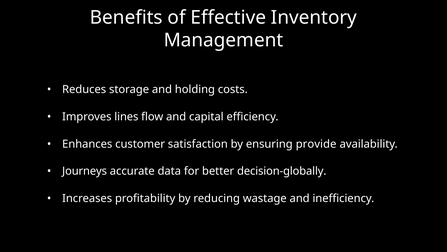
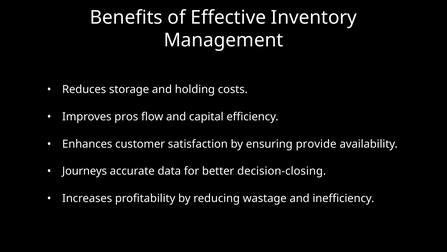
lines: lines -> pros
decision-globally: decision-globally -> decision-closing
